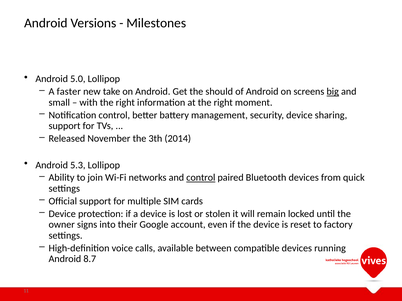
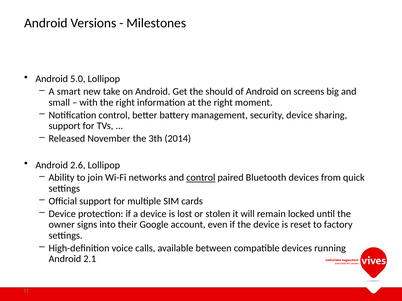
faster: faster -> smart
big underline: present -> none
5.3: 5.3 -> 2.6
8.7: 8.7 -> 2.1
